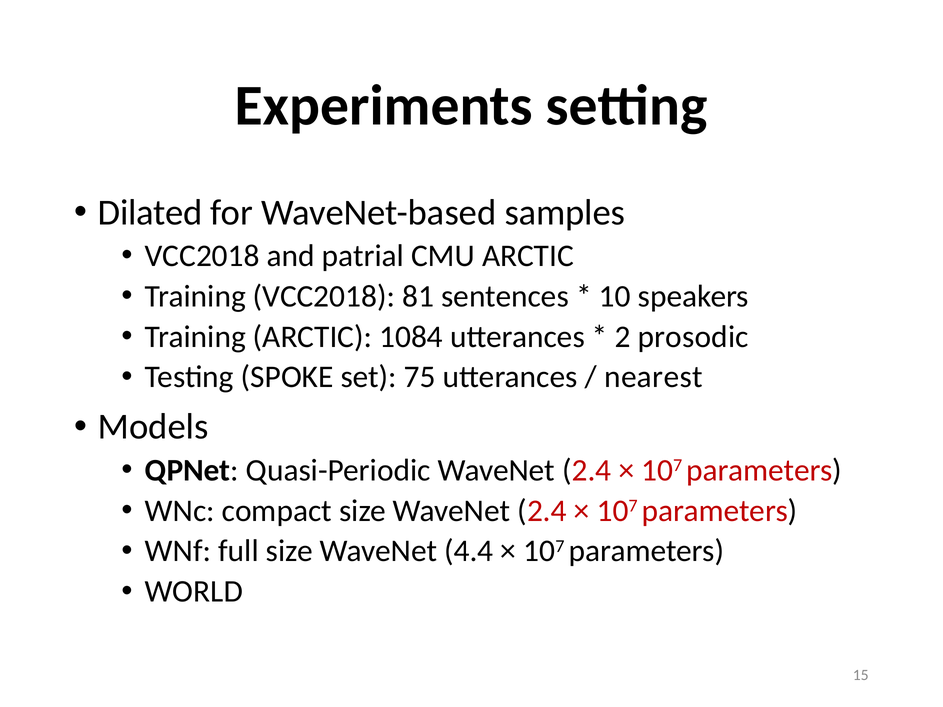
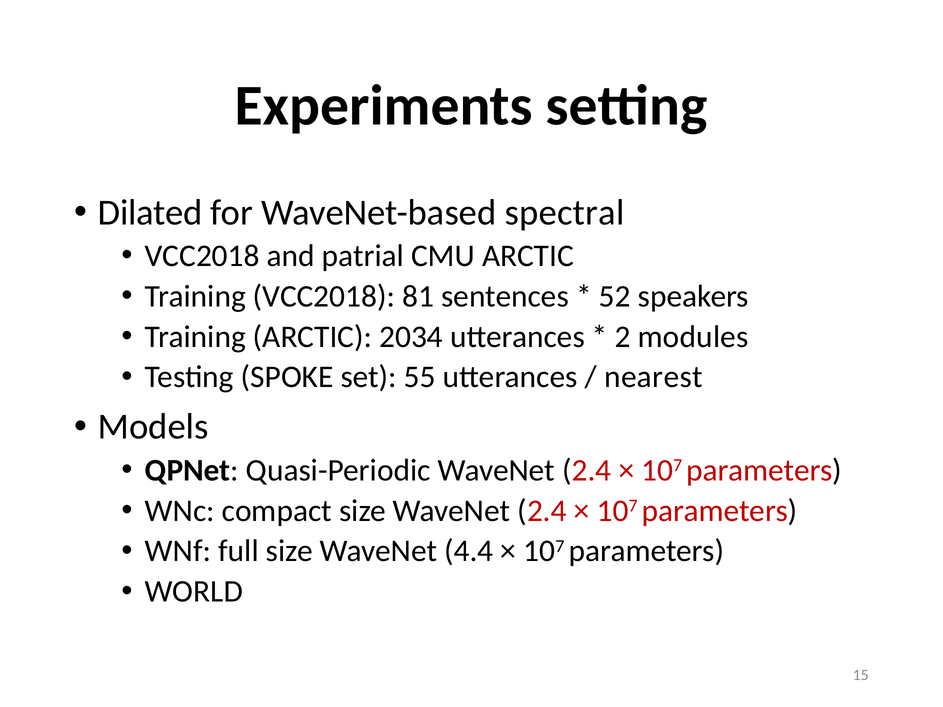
samples: samples -> spectral
10: 10 -> 52
1084: 1084 -> 2034
prosodic: prosodic -> modules
75: 75 -> 55
